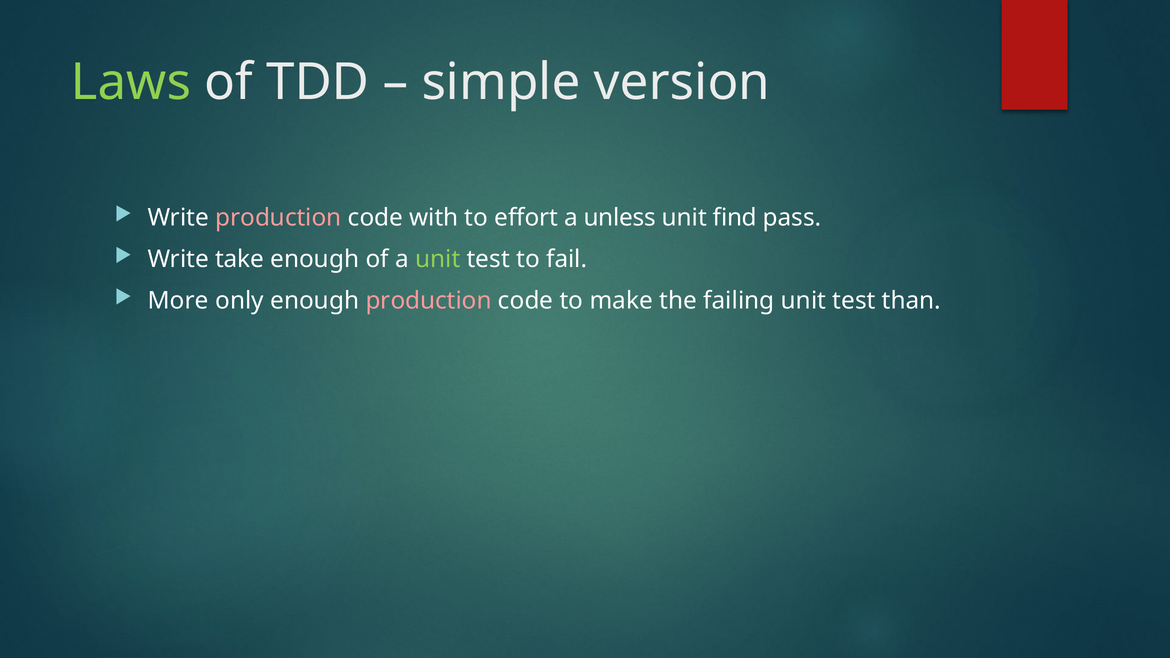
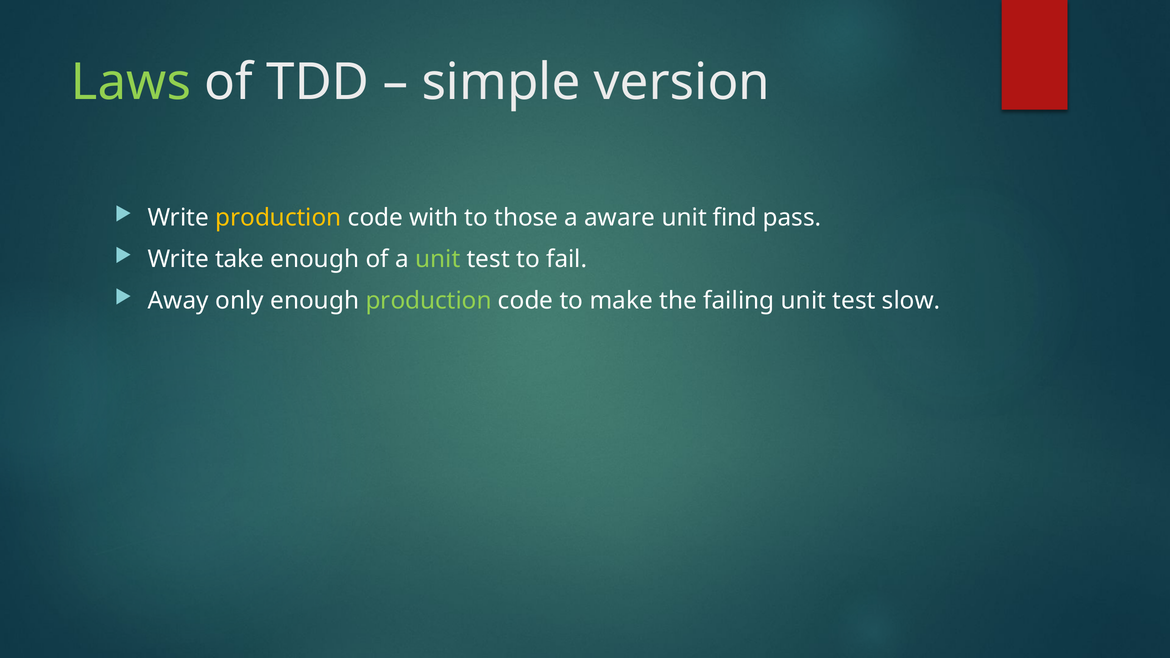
production at (278, 218) colour: pink -> yellow
effort: effort -> those
unless: unless -> aware
More: More -> Away
production at (429, 301) colour: pink -> light green
than: than -> slow
